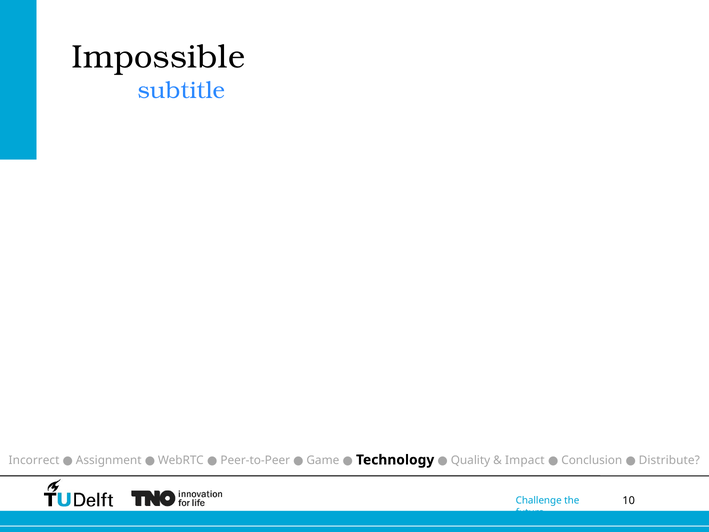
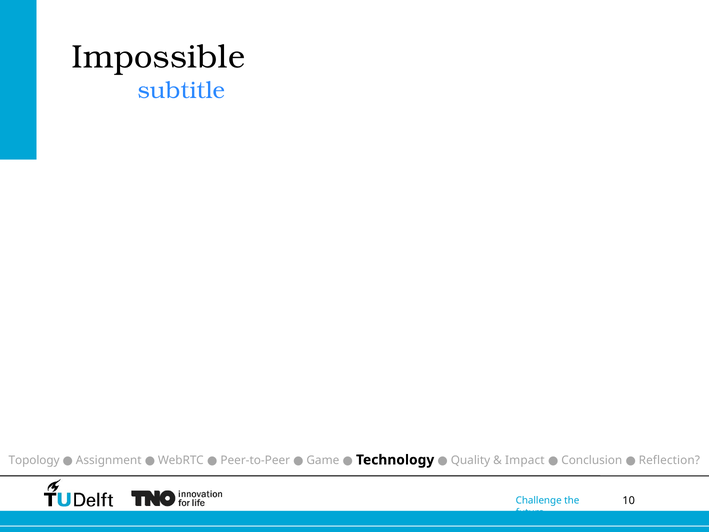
Distribute: Distribute -> Reflection
Incorrect: Incorrect -> Topology
